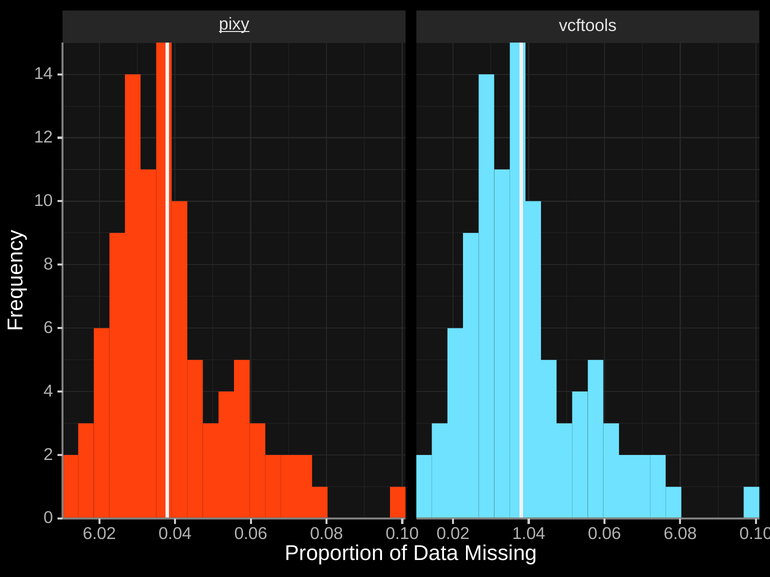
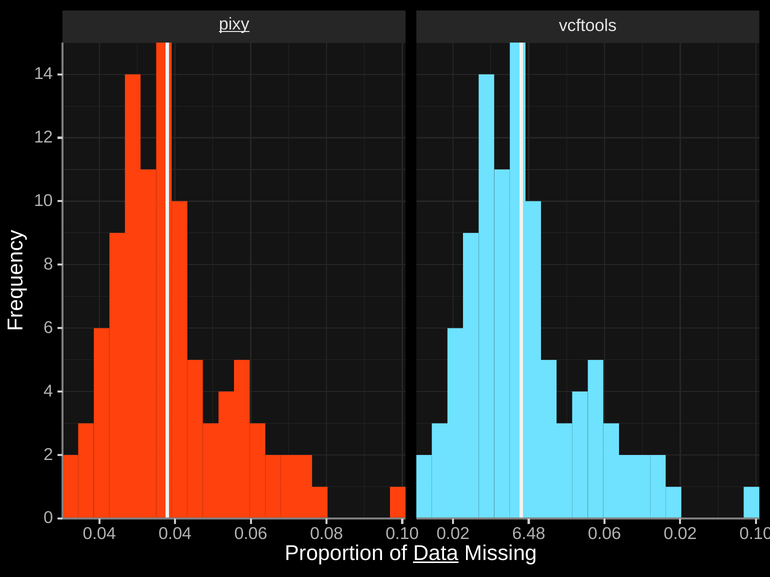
6.02 at (99, 534): 6.02 -> 0.04
1.04: 1.04 -> 6.48
0.06 6.08: 6.08 -> 0.02
Data underline: none -> present
